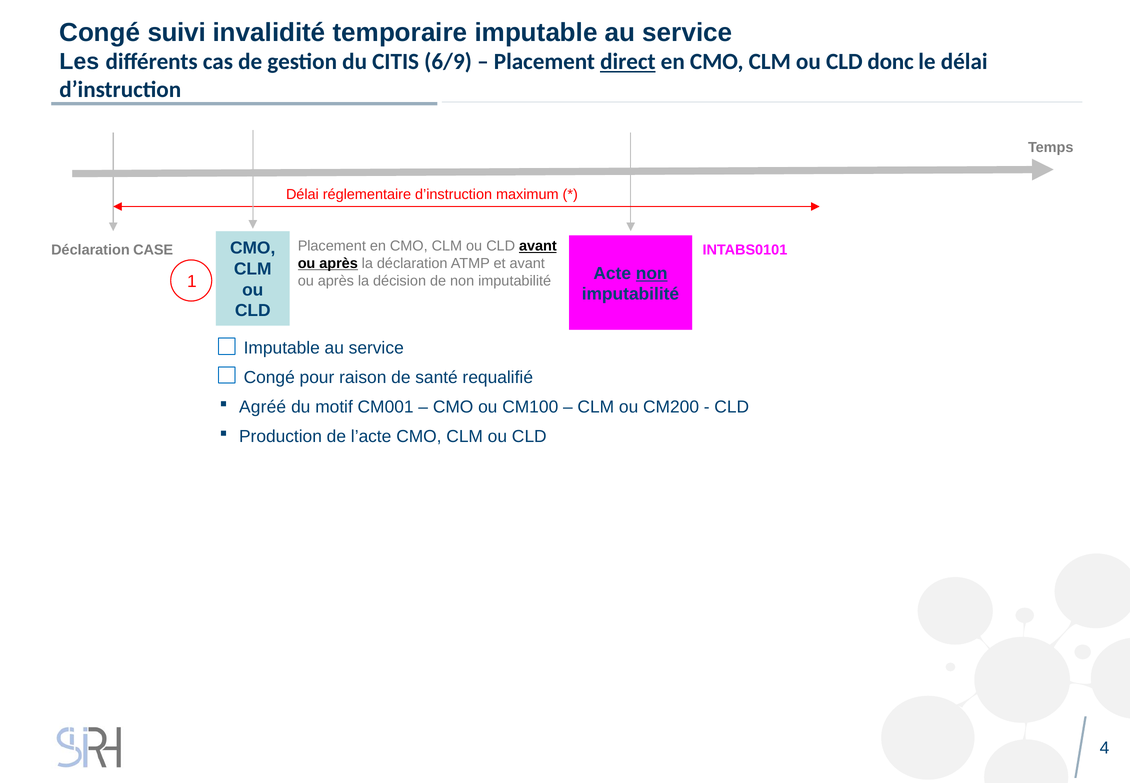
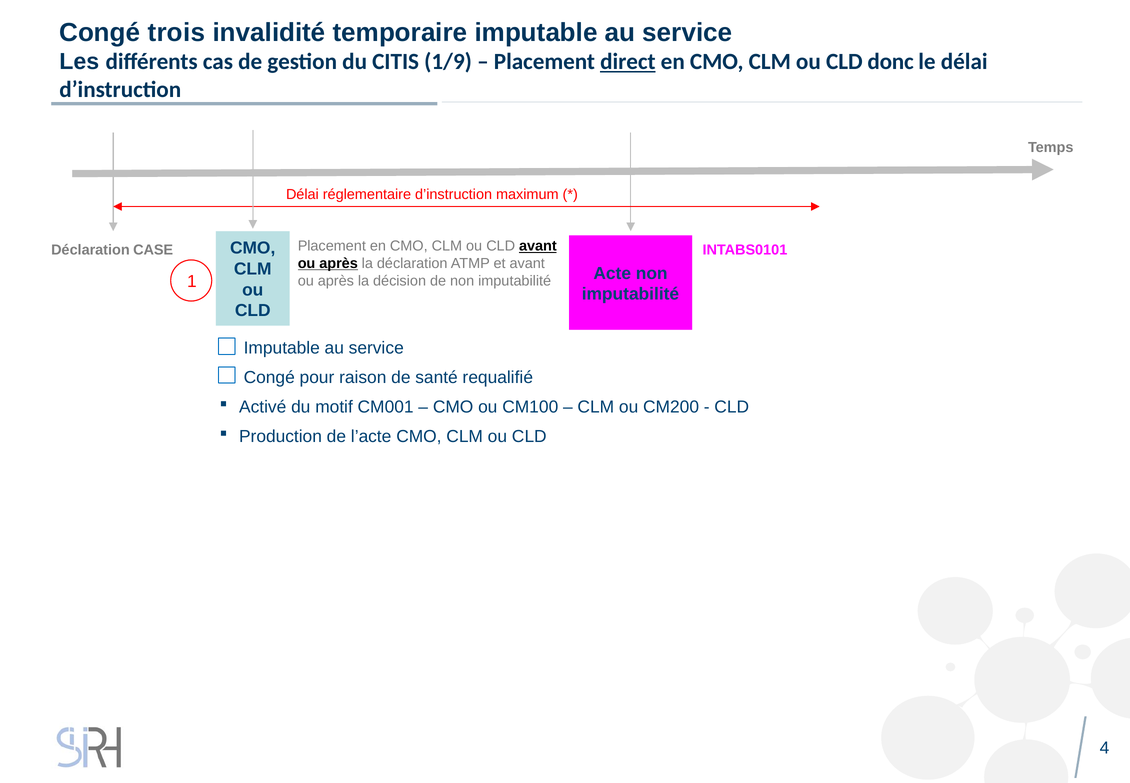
suivi: suivi -> trois
6/9: 6/9 -> 1/9
non at (652, 273) underline: present -> none
Agréé: Agréé -> Activé
